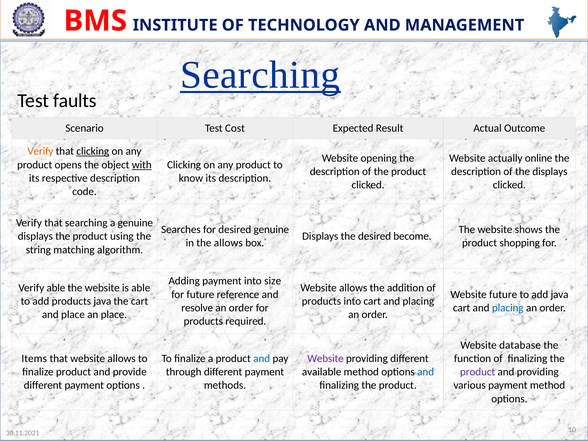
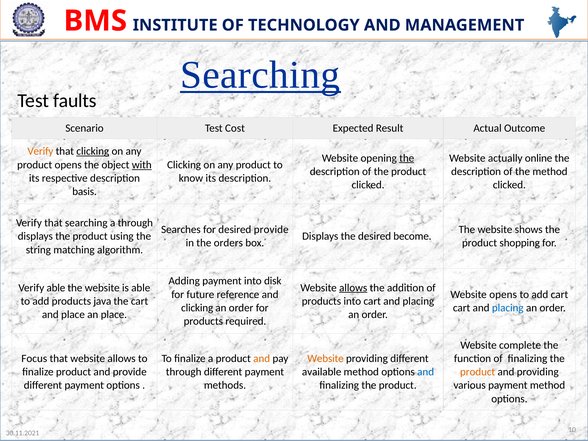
the at (407, 158) underline: none -> present
the displays: displays -> method
code: code -> basis
a genuine: genuine -> through
desired genuine: genuine -> provide
the allows: allows -> orders
size: size -> disk
allows at (353, 288) underline: none -> present
Website future: future -> opens
add java: java -> cart
resolve at (197, 308): resolve -> clicking
database: database -> complete
Items: Items -> Focus
and at (262, 358) colour: blue -> orange
Website at (326, 358) colour: purple -> orange
product at (478, 372) colour: purple -> orange
